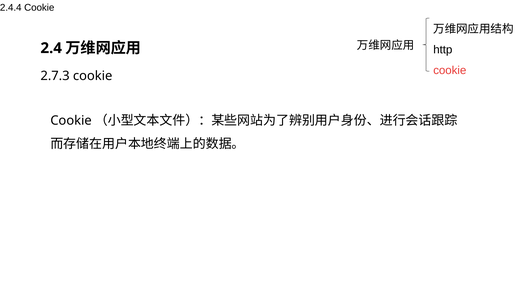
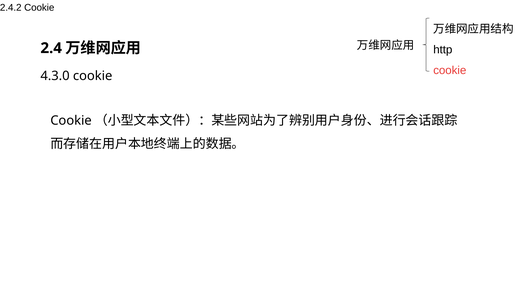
2.4.4: 2.4.4 -> 2.4.2
2.7.3: 2.7.3 -> 4.3.0
